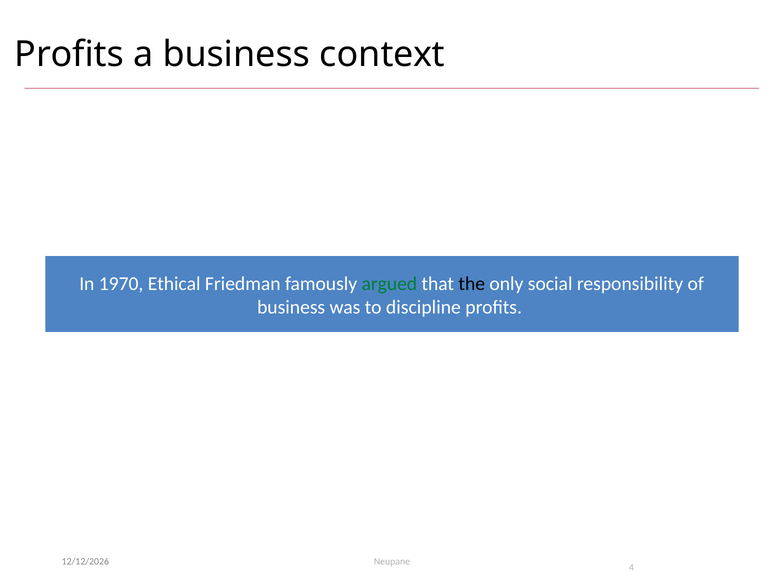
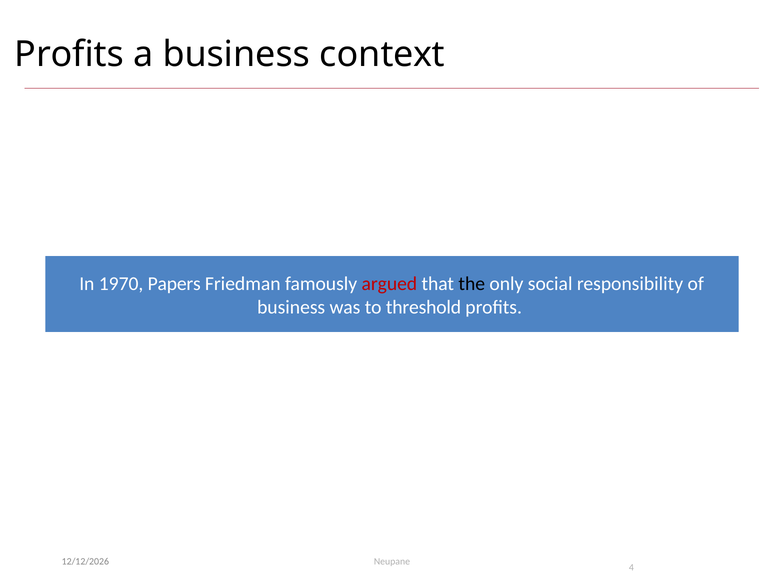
Ethical: Ethical -> Papers
argued colour: green -> red
discipline: discipline -> threshold
